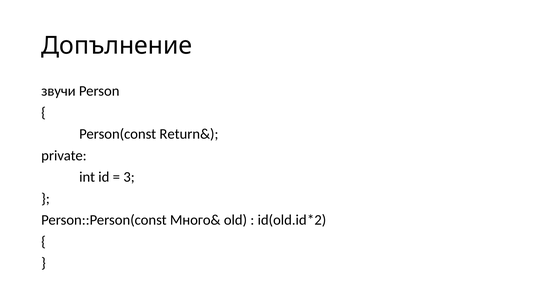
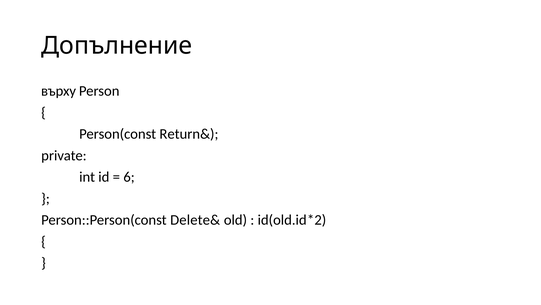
звучи: звучи -> върху
3: 3 -> 6
Много&: Много& -> Delete&
